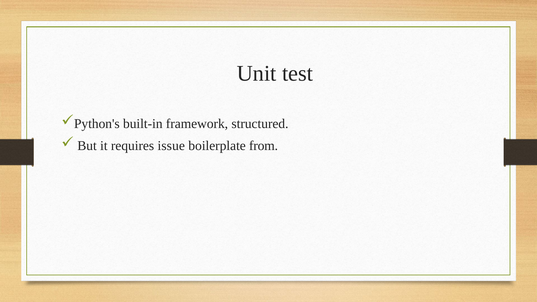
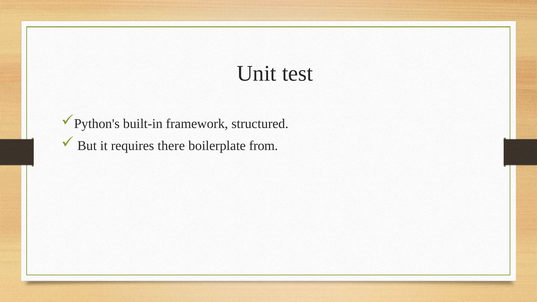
issue: issue -> there
